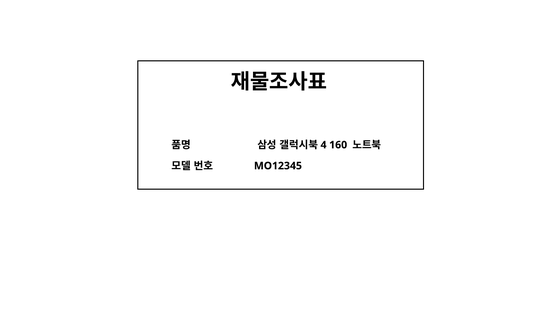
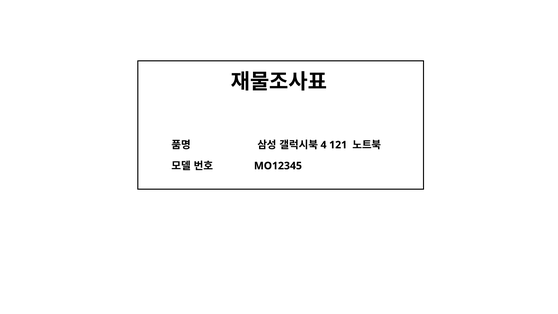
160: 160 -> 121
